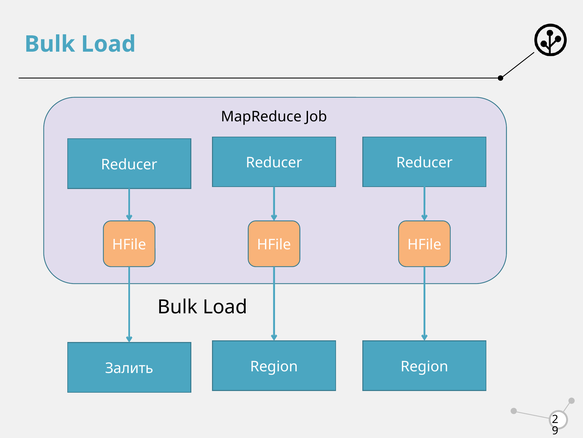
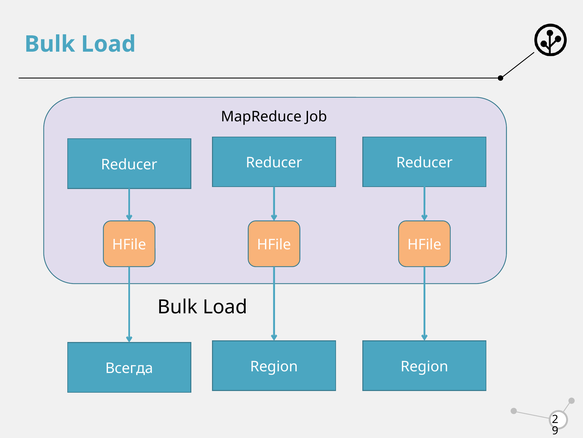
Залить: Залить -> Всегда
